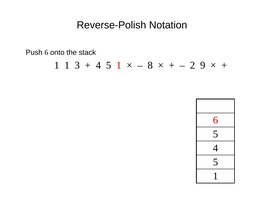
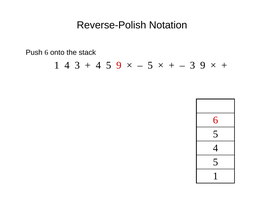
1 1: 1 -> 4
1 at (119, 65): 1 -> 9
8 at (150, 65): 8 -> 5
2 at (193, 65): 2 -> 3
